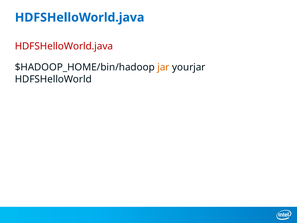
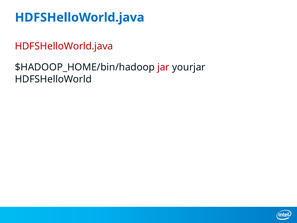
jar colour: orange -> red
